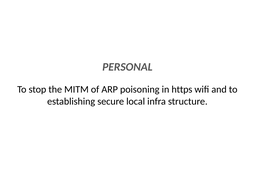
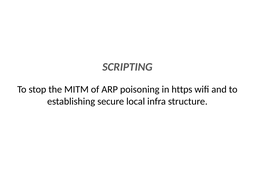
PERSONAL: PERSONAL -> SCRIPTING
